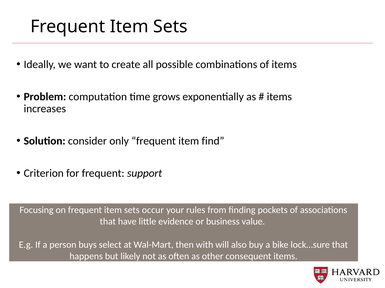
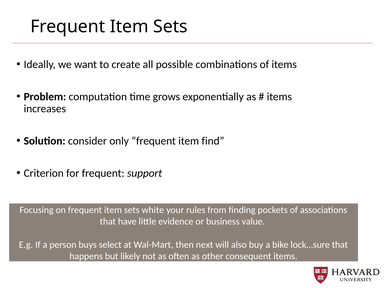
occur: occur -> white
with: with -> next
